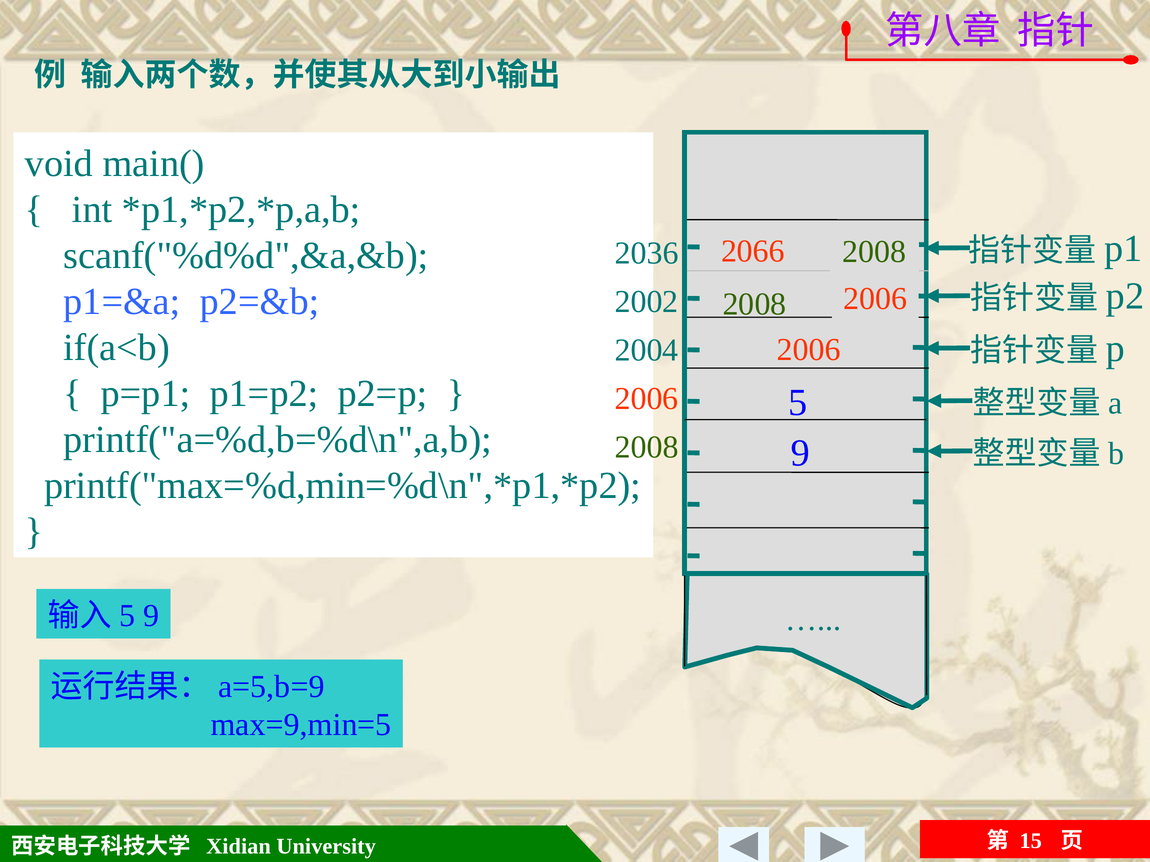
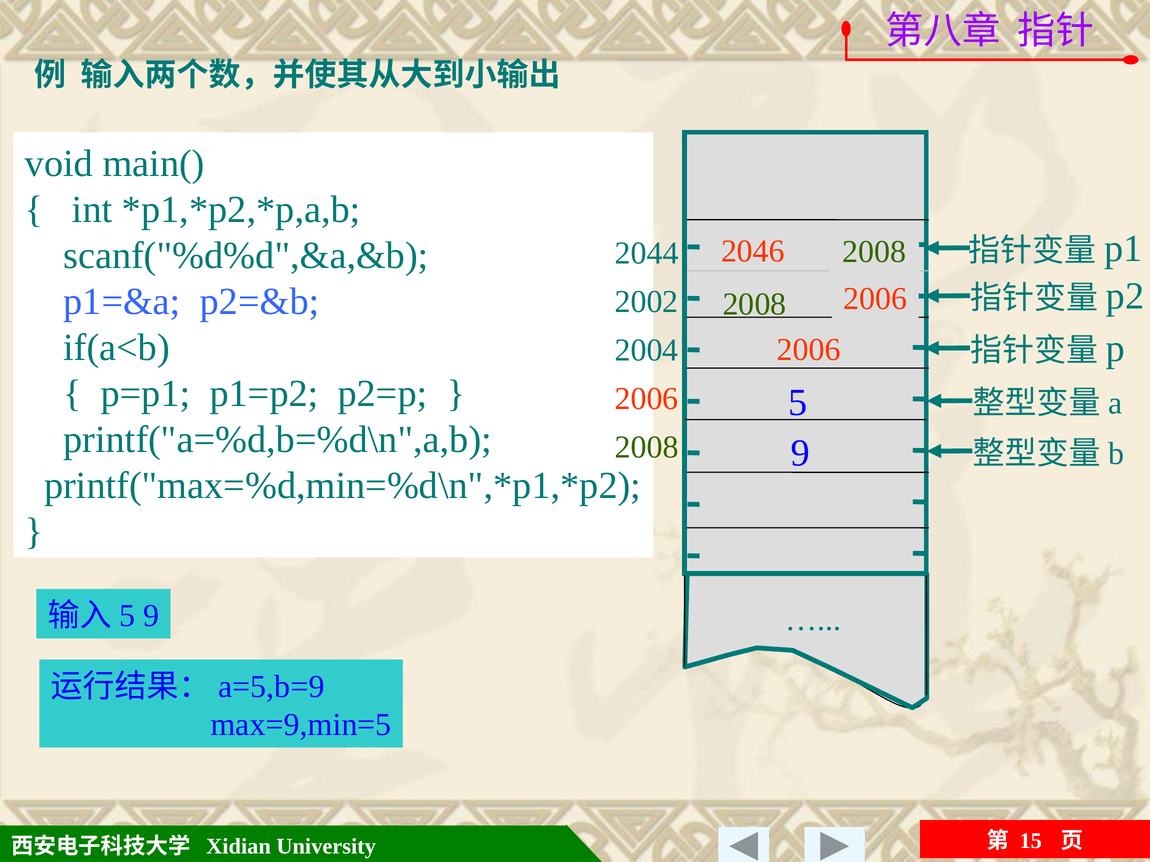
2066: 2066 -> 2046
2036: 2036 -> 2044
